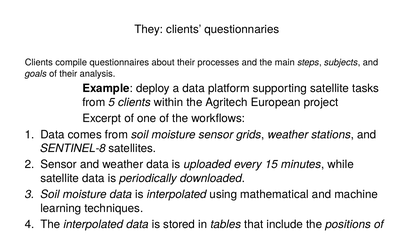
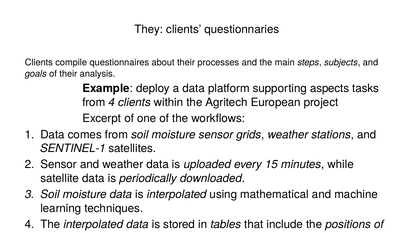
supporting satellite: satellite -> aspects
from 5: 5 -> 4
SENTINEL-8: SENTINEL-8 -> SENTINEL-1
